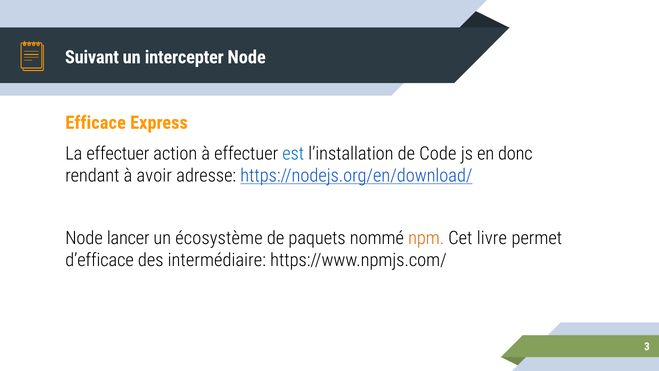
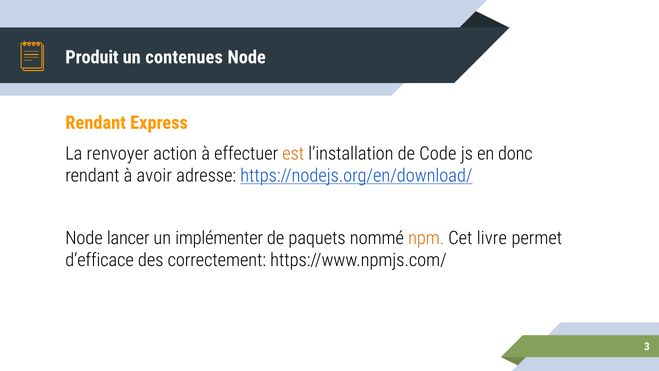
Suivant: Suivant -> Produit
intercepter: intercepter -> contenues
Efficace at (96, 123): Efficace -> Rendant
La effectuer: effectuer -> renvoyer
est colour: blue -> orange
écosystème: écosystème -> implémenter
intermédiaire: intermédiaire -> correctement
